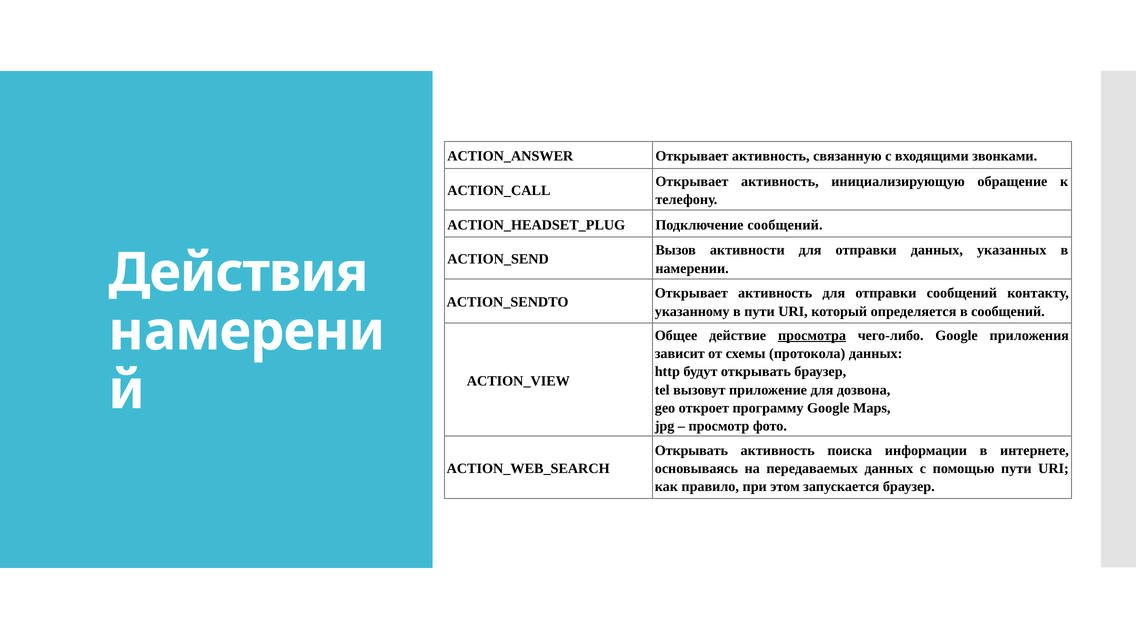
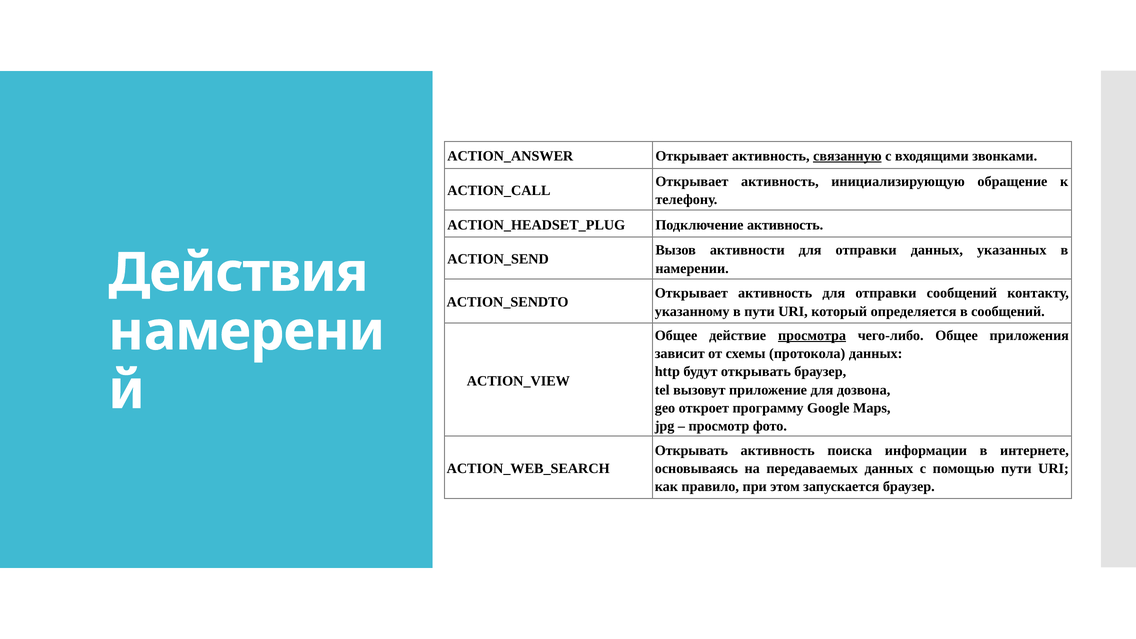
связанную underline: none -> present
Подключение сообщений: сообщений -> активность
чего-либо Google: Google -> Общее
